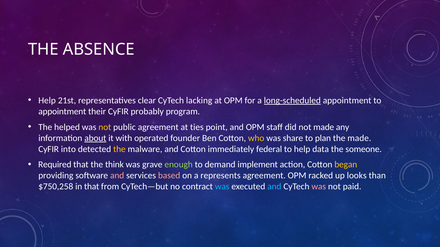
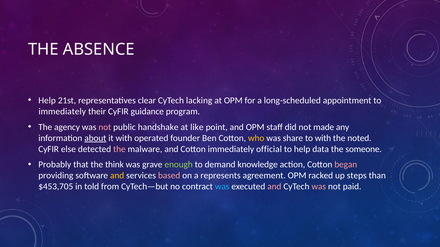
long-scheduled underline: present -> none
appointment at (62, 112): appointment -> immediately
probably: probably -> guidance
helped: helped -> agency
not at (105, 127) colour: yellow -> pink
public agreement: agreement -> handshake
ties: ties -> like
to plan: plan -> with
the made: made -> noted
into: into -> else
the at (119, 149) colour: yellow -> pink
federal: federal -> official
Required: Required -> Probably
implement: implement -> knowledge
began colour: yellow -> pink
and at (117, 176) colour: pink -> yellow
looks: looks -> steps
$750,258: $750,258 -> $453,705
in that: that -> told
and at (274, 187) colour: light blue -> pink
